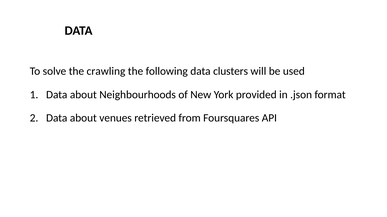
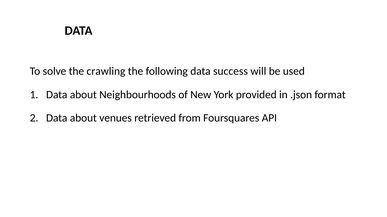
clusters: clusters -> success
